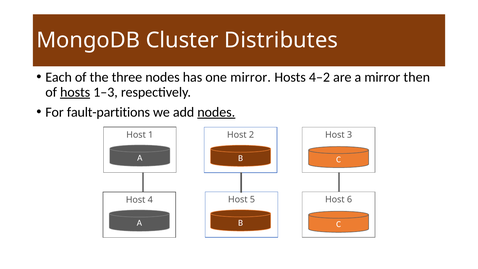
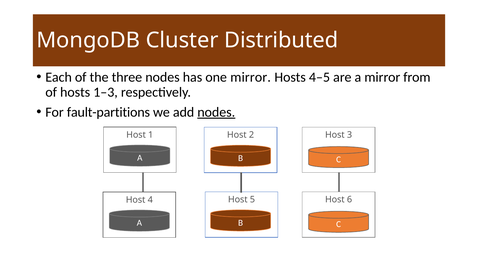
Distributes: Distributes -> Distributed
4–2: 4–2 -> 4–5
then: then -> from
hosts at (75, 92) underline: present -> none
